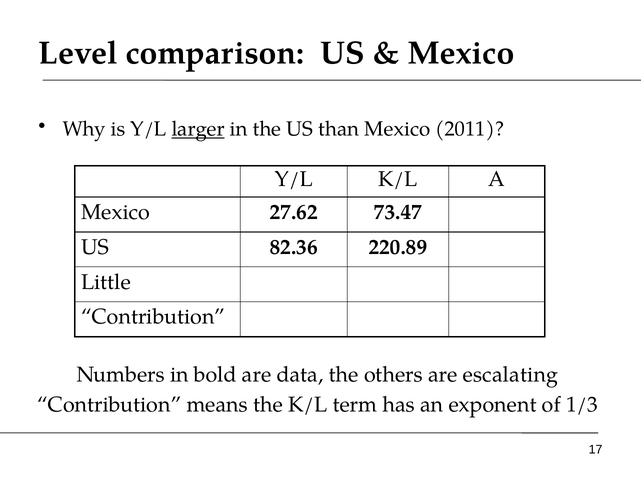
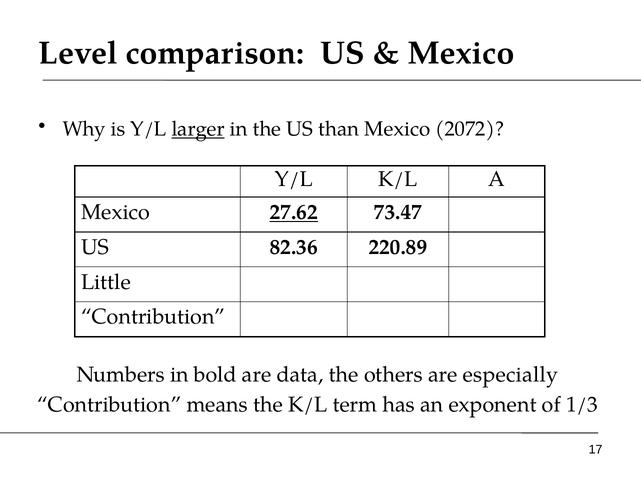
2011: 2011 -> 2072
27.62 underline: none -> present
escalating: escalating -> especially
